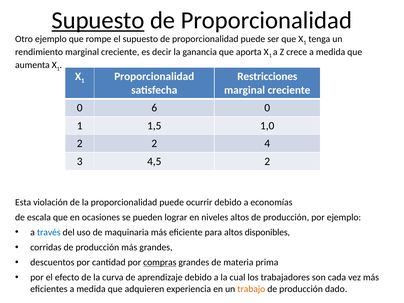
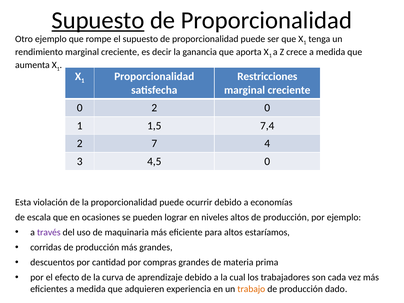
0 6: 6 -> 2
1,0: 1,0 -> 7,4
2 2: 2 -> 7
4,5 2: 2 -> 0
través colour: blue -> purple
disponibles: disponibles -> estaríamos
compras underline: present -> none
